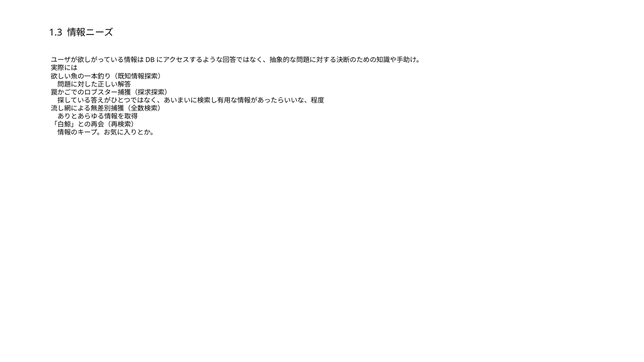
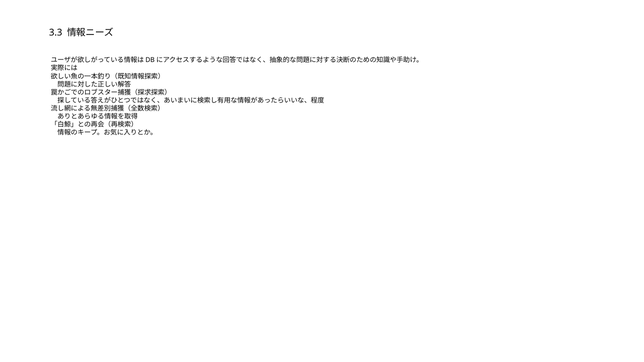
1.3: 1.3 -> 3.3
